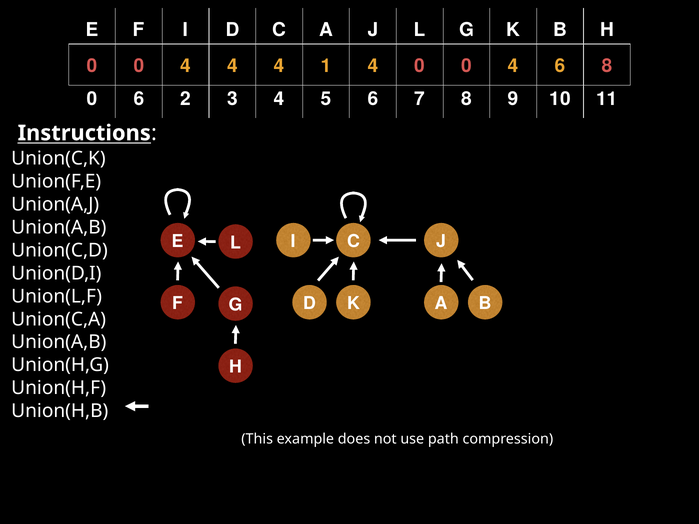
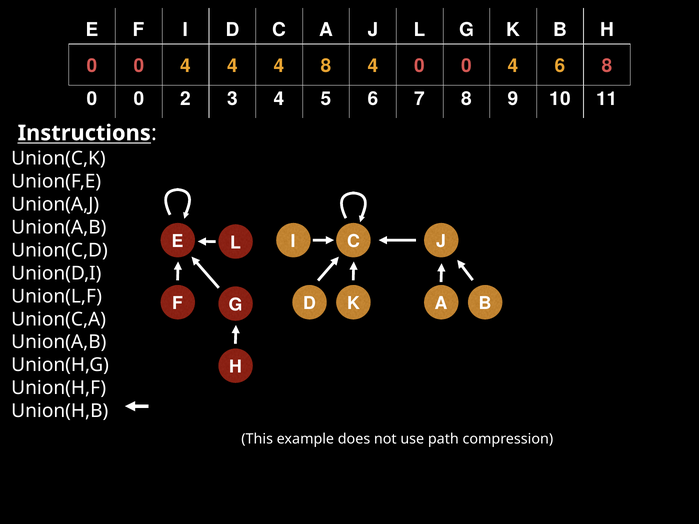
4 1: 1 -> 8
6 at (139, 99): 6 -> 0
